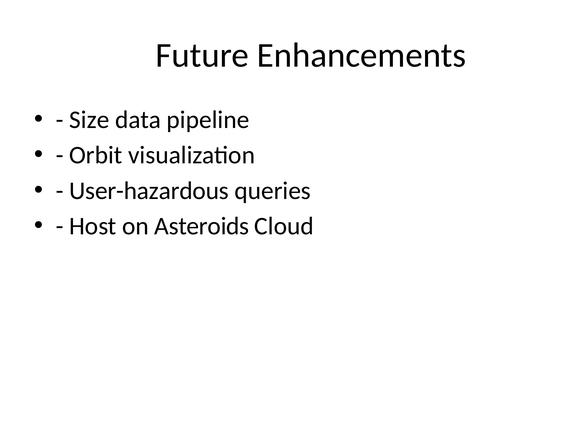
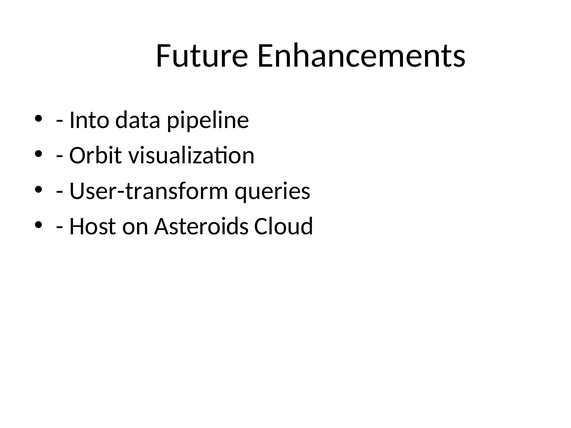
Size: Size -> Into
User-hazardous: User-hazardous -> User-transform
